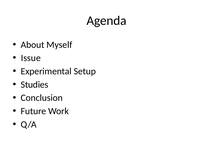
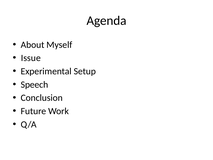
Studies: Studies -> Speech
